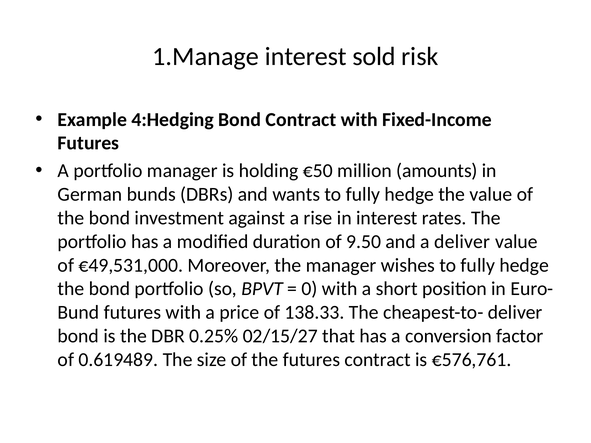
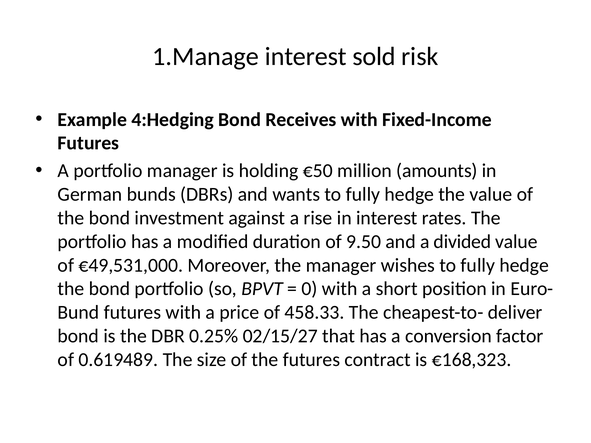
Bond Contract: Contract -> Receives
a deliver: deliver -> divided
138.33: 138.33 -> 458.33
€576,761: €576,761 -> €168,323
